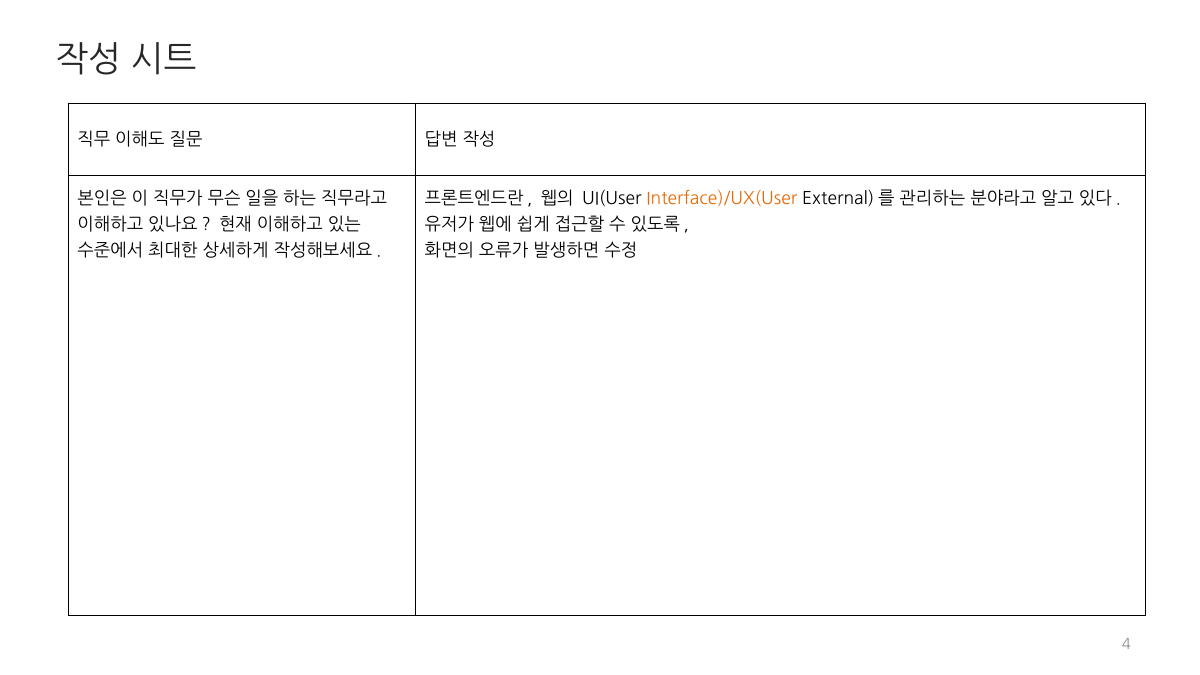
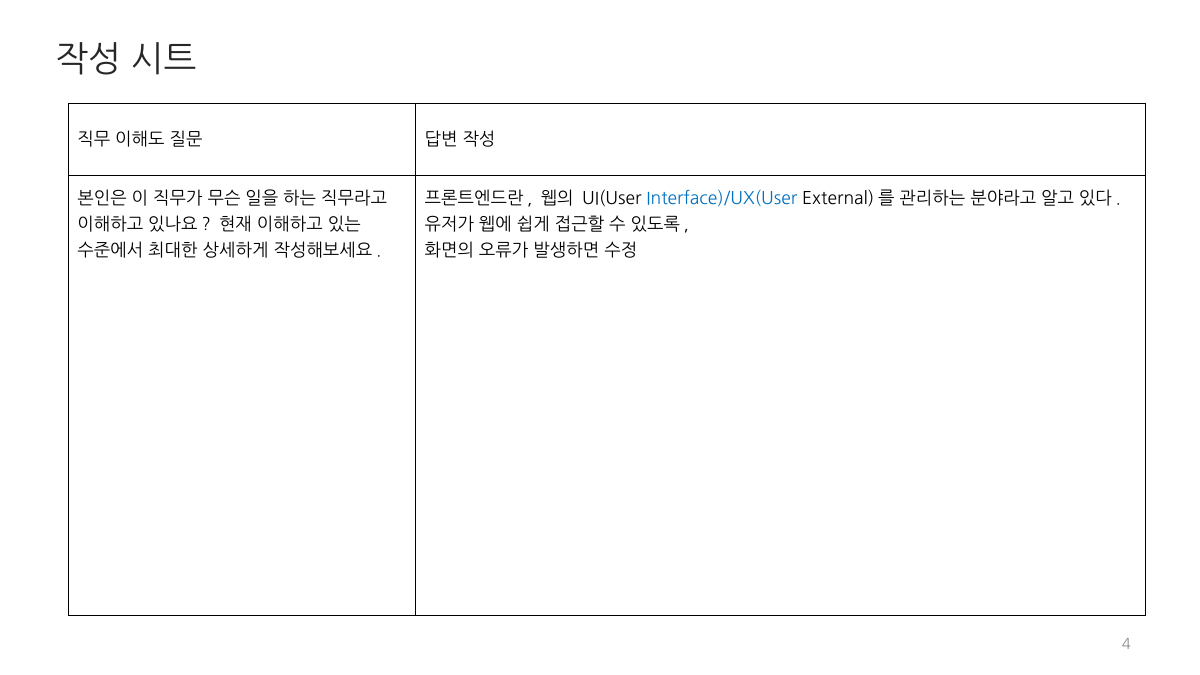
Interface)/UX(User colour: orange -> blue
